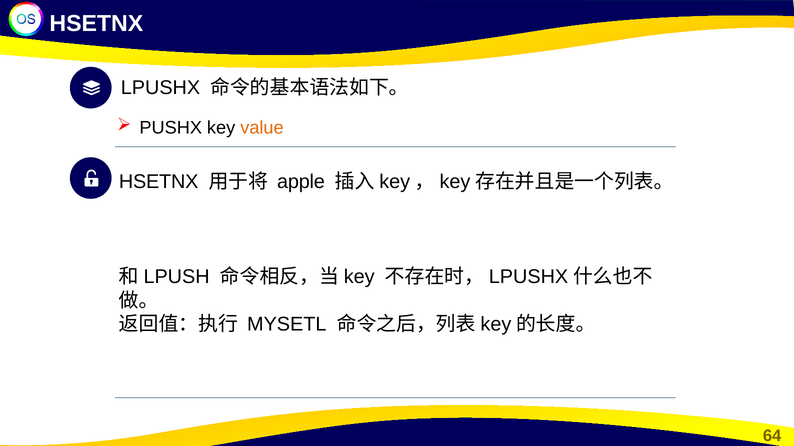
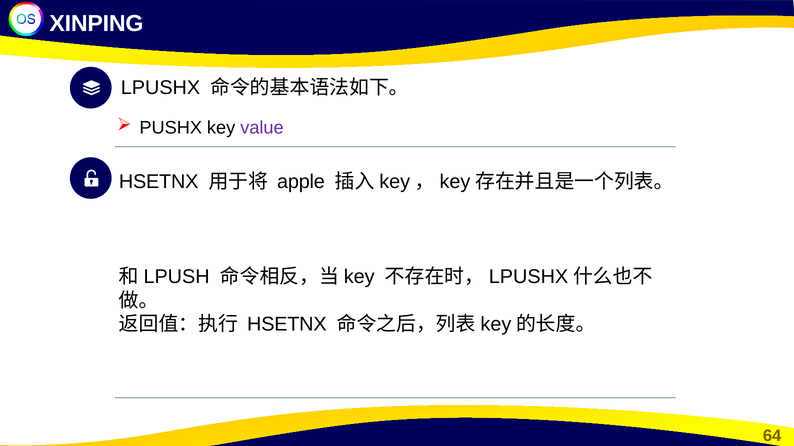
HSETNX at (96, 24): HSETNX -> XINPING
value colour: orange -> purple
MYSETL at (287, 325): MYSETL -> HSETNX
